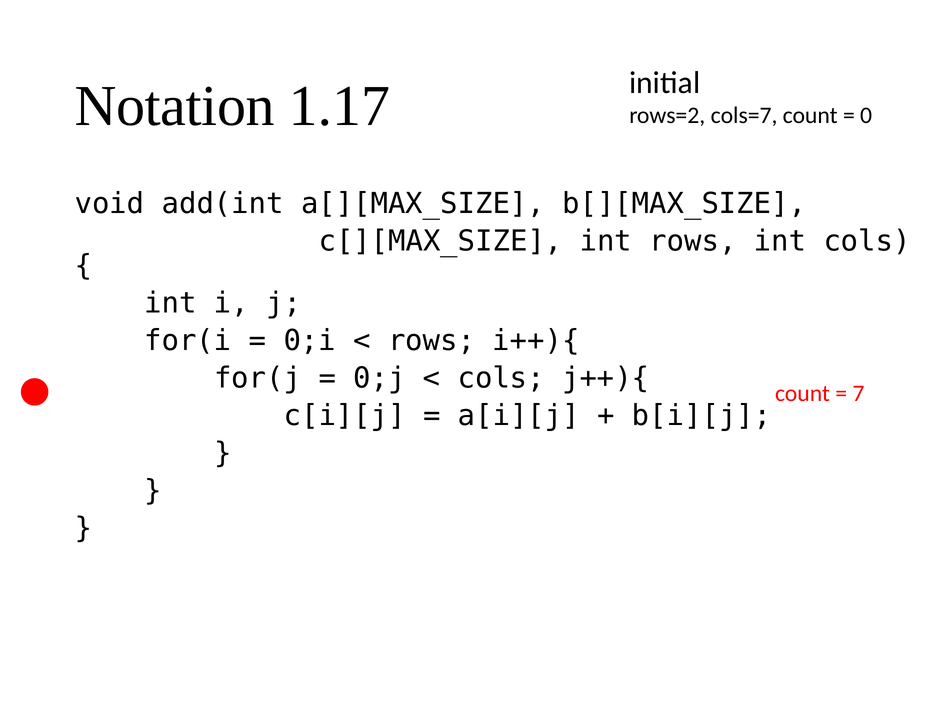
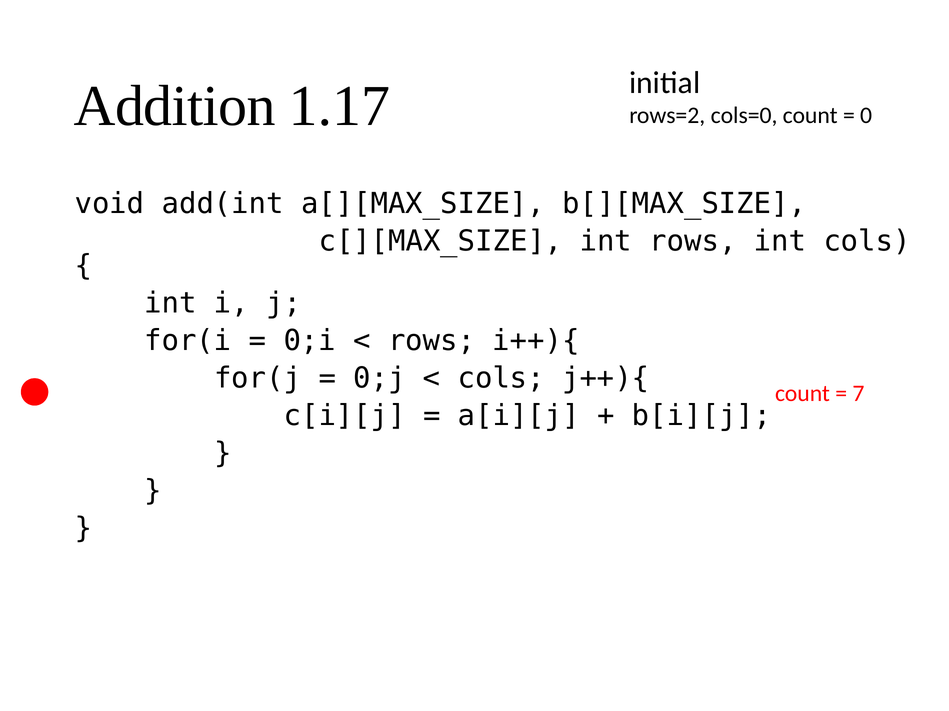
Notation: Notation -> Addition
cols=7: cols=7 -> cols=0
